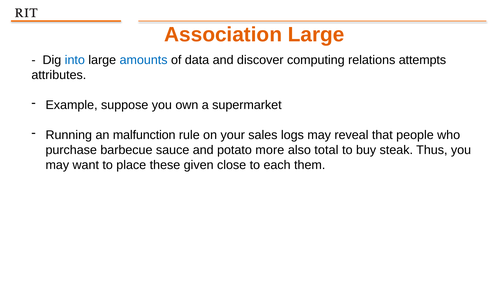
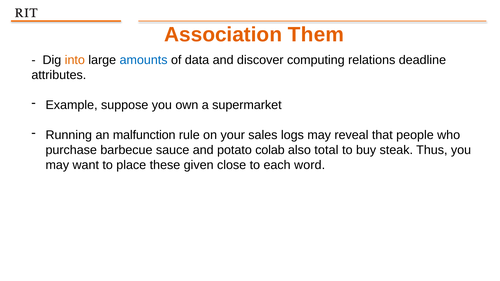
Association Large: Large -> Them
into colour: blue -> orange
attempts: attempts -> deadline
more: more -> colab
them: them -> word
